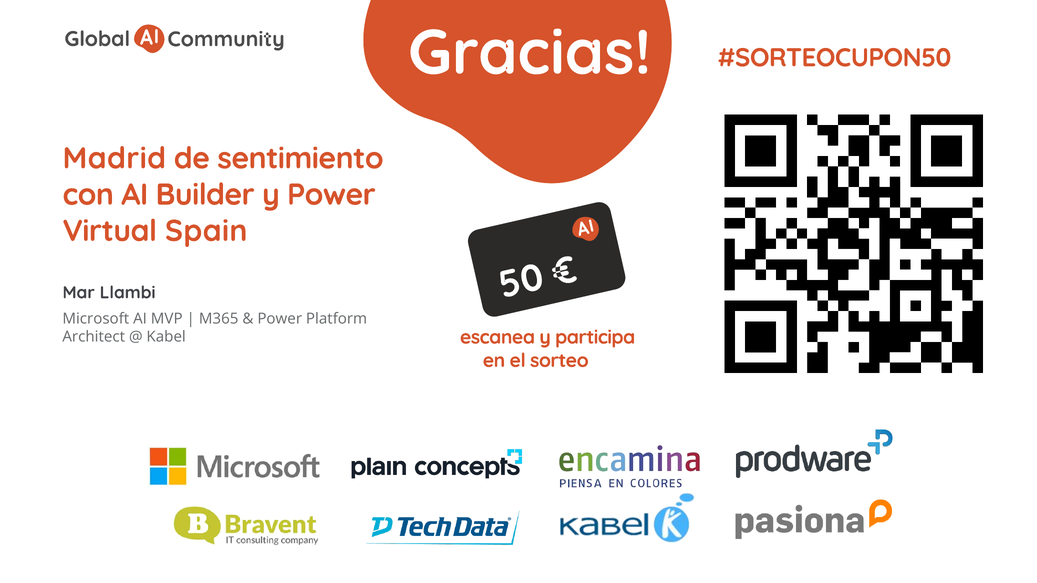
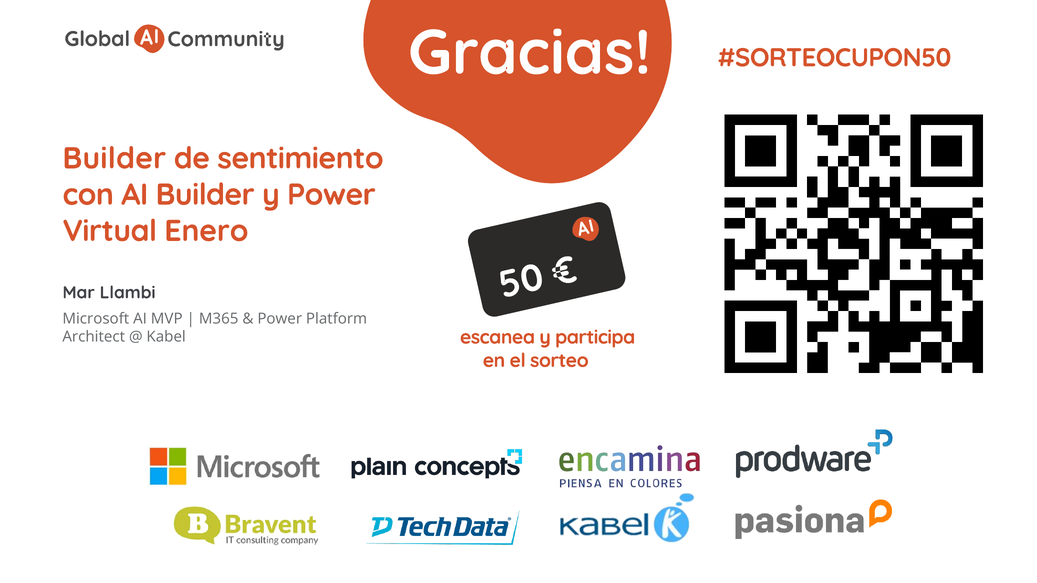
Madrid at (114, 158): Madrid -> Builder
Spain: Spain -> Enero
